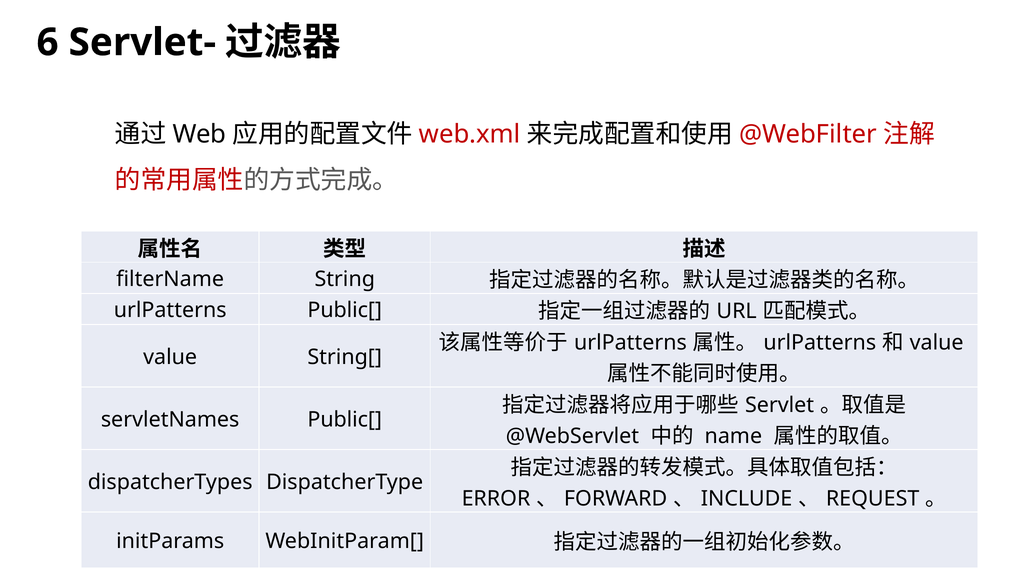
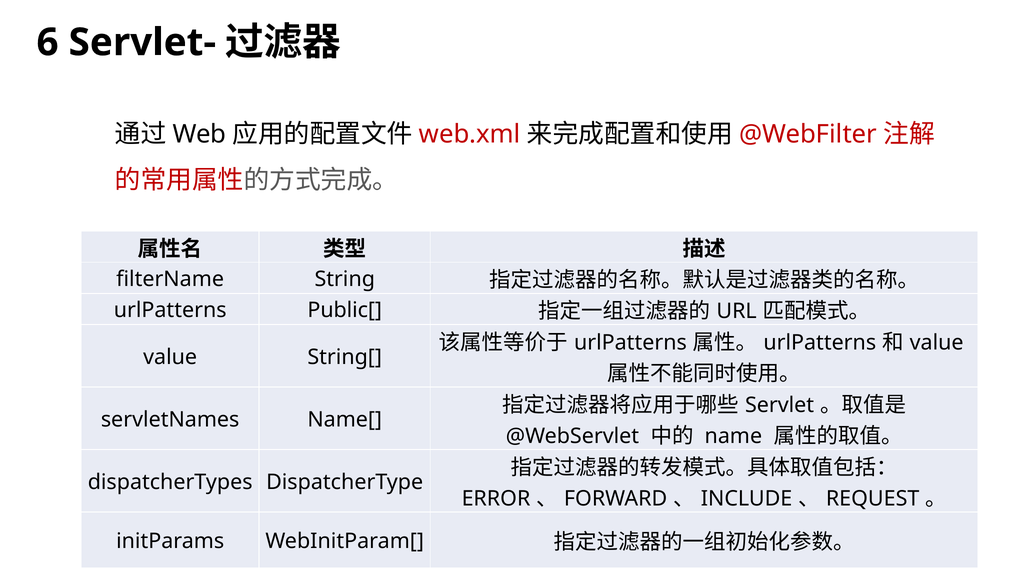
servletNames Public[: Public[ -> Name[
